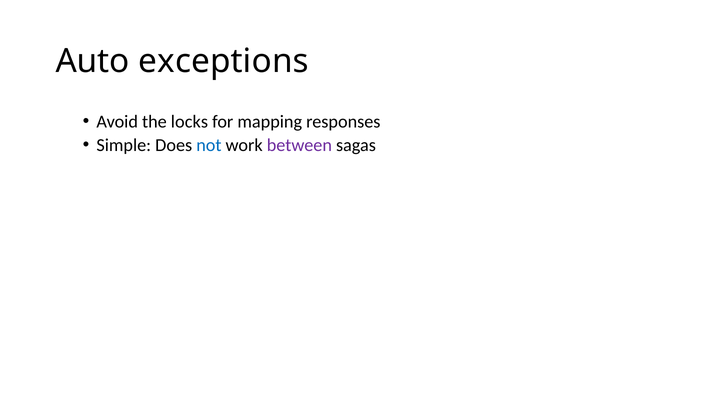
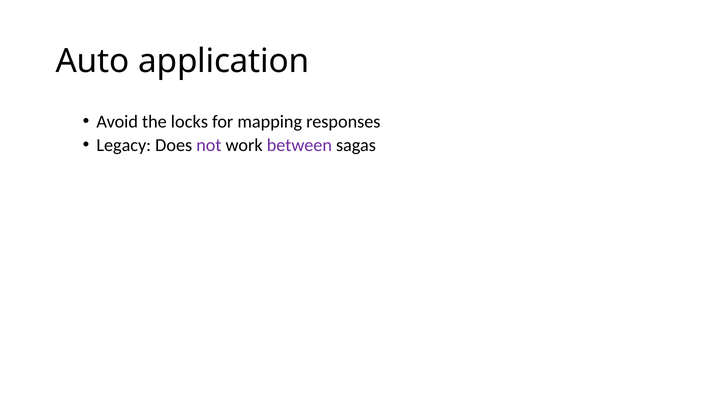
exceptions: exceptions -> application
Simple: Simple -> Legacy
not colour: blue -> purple
